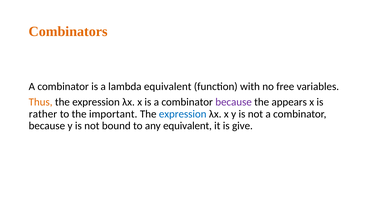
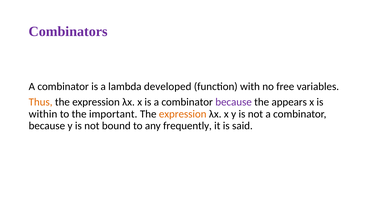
Combinators colour: orange -> purple
lambda equivalent: equivalent -> developed
rather: rather -> within
expression at (183, 114) colour: blue -> orange
any equivalent: equivalent -> frequently
give: give -> said
